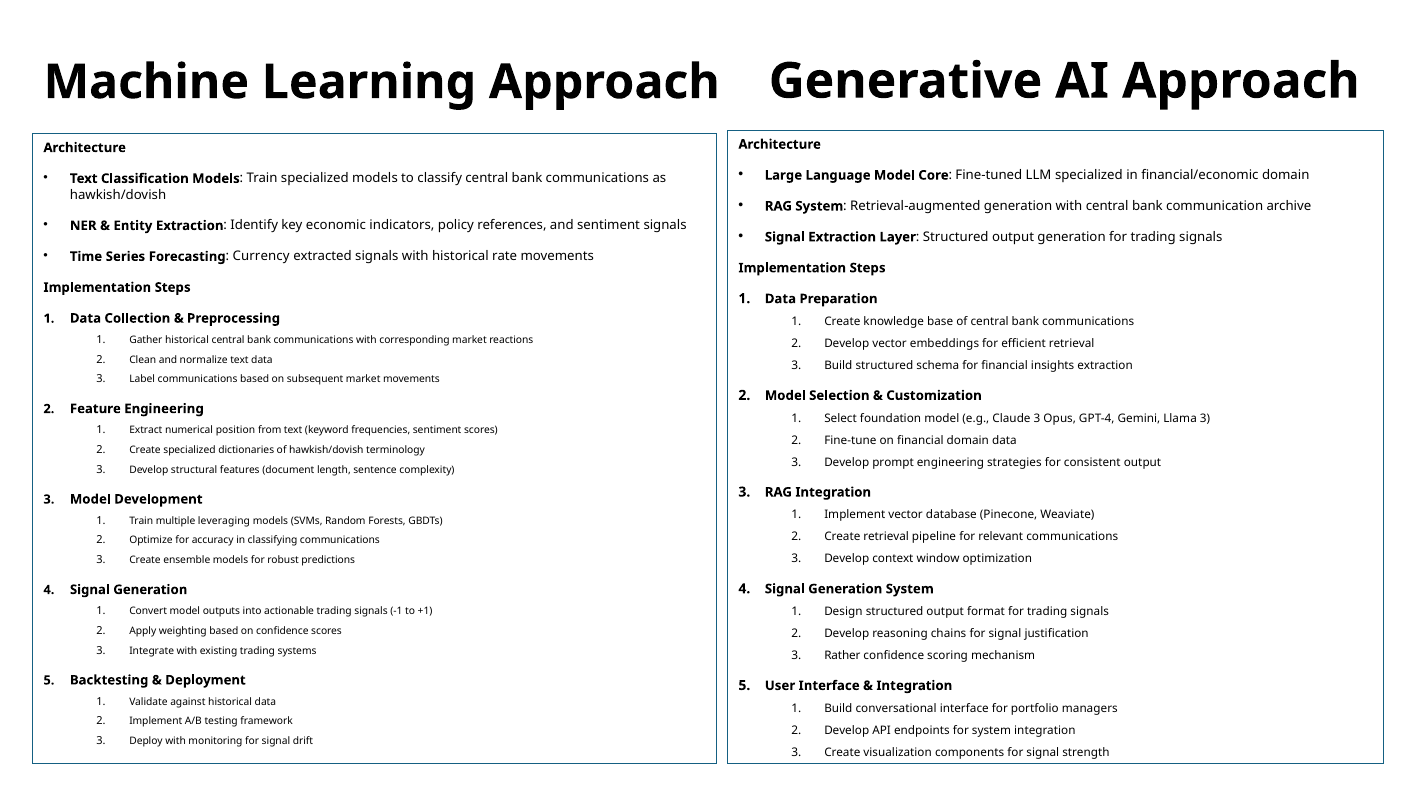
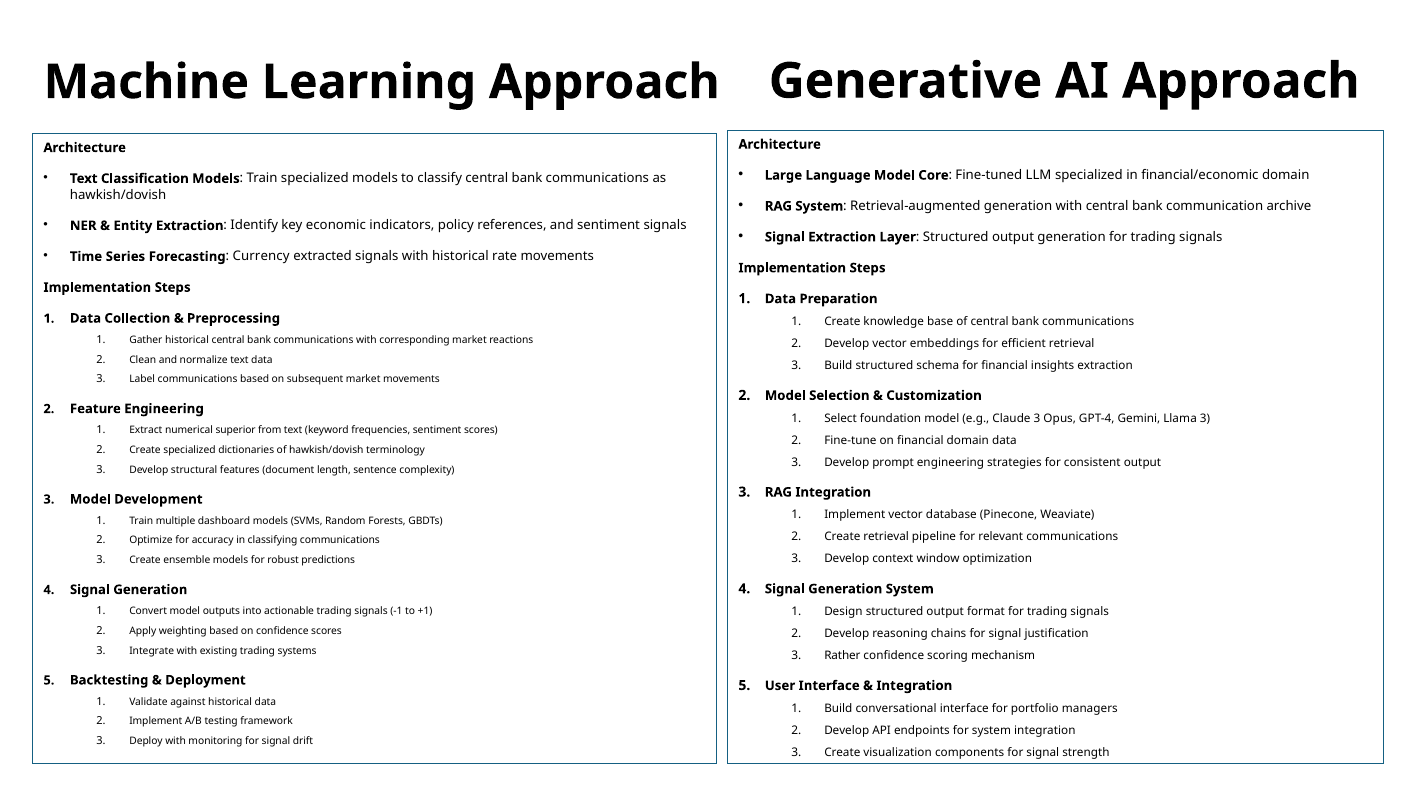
position: position -> superior
leveraging: leveraging -> dashboard
